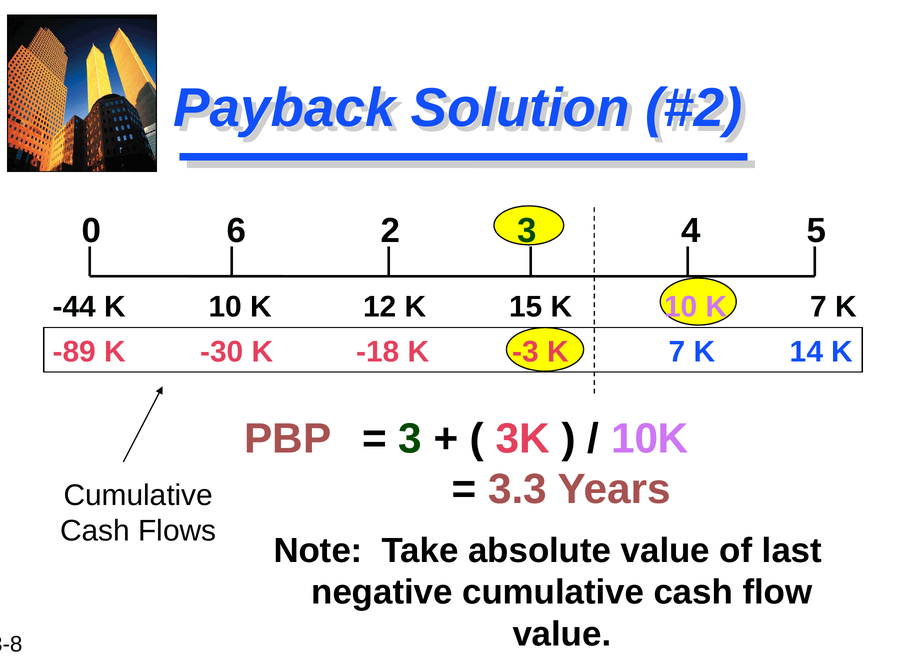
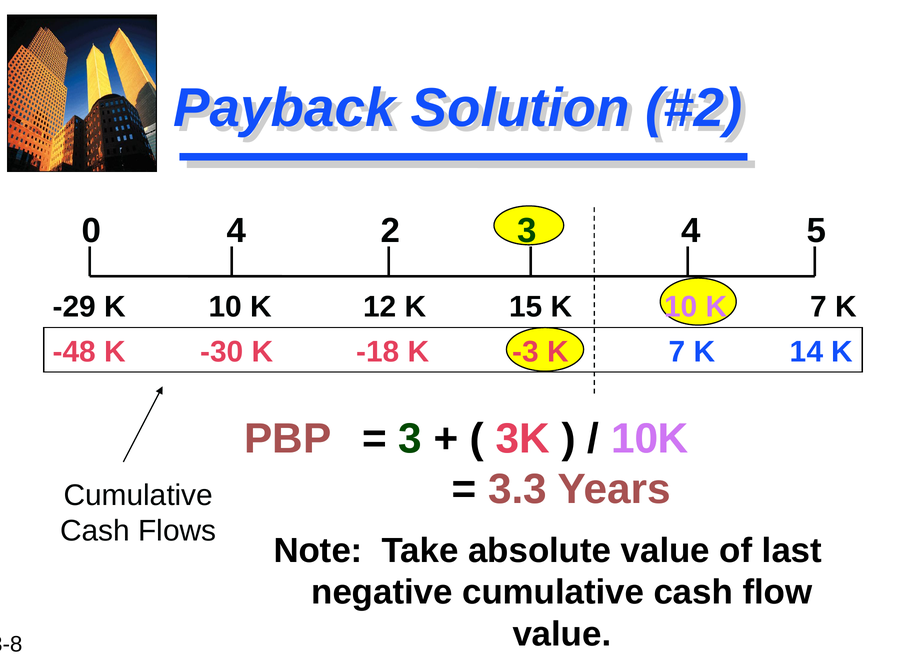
0 6: 6 -> 4
-44: -44 -> -29
-89: -89 -> -48
